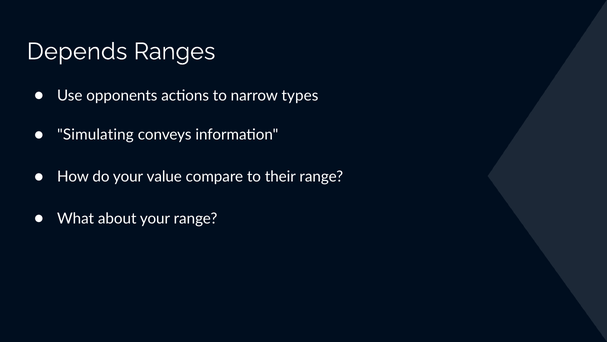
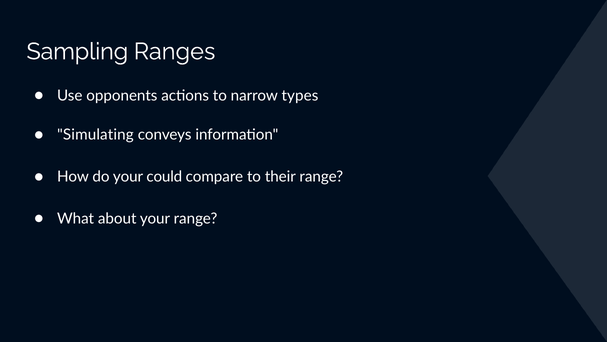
Depends: Depends -> Sampling
value: value -> could
